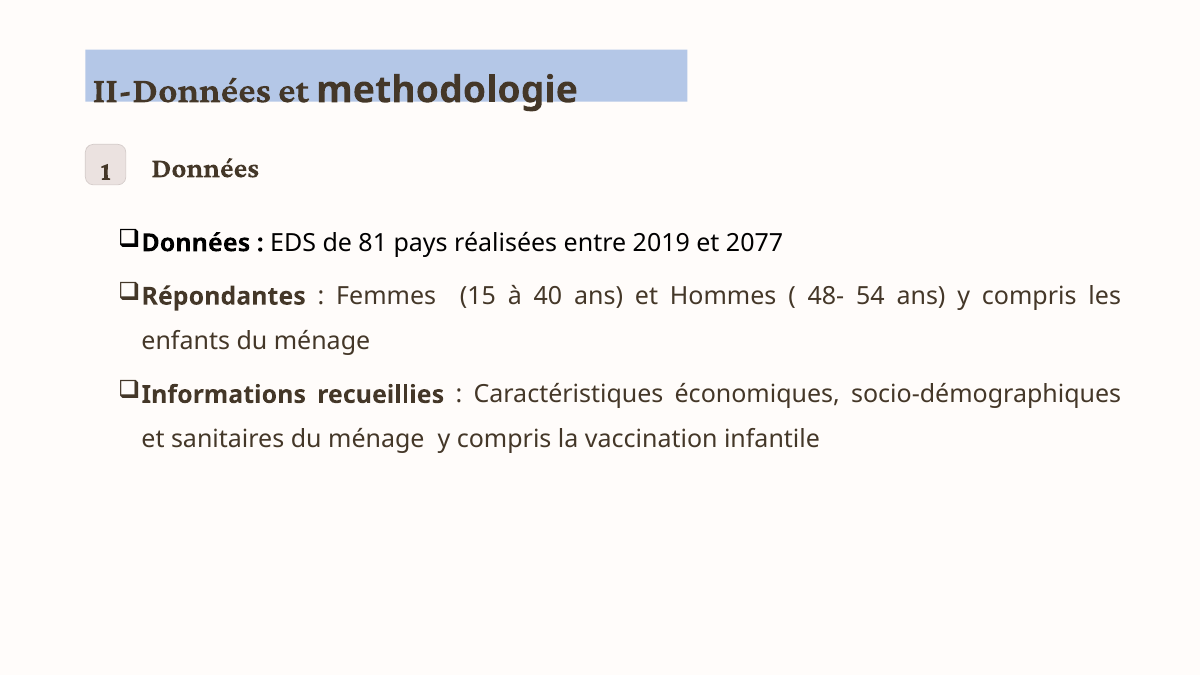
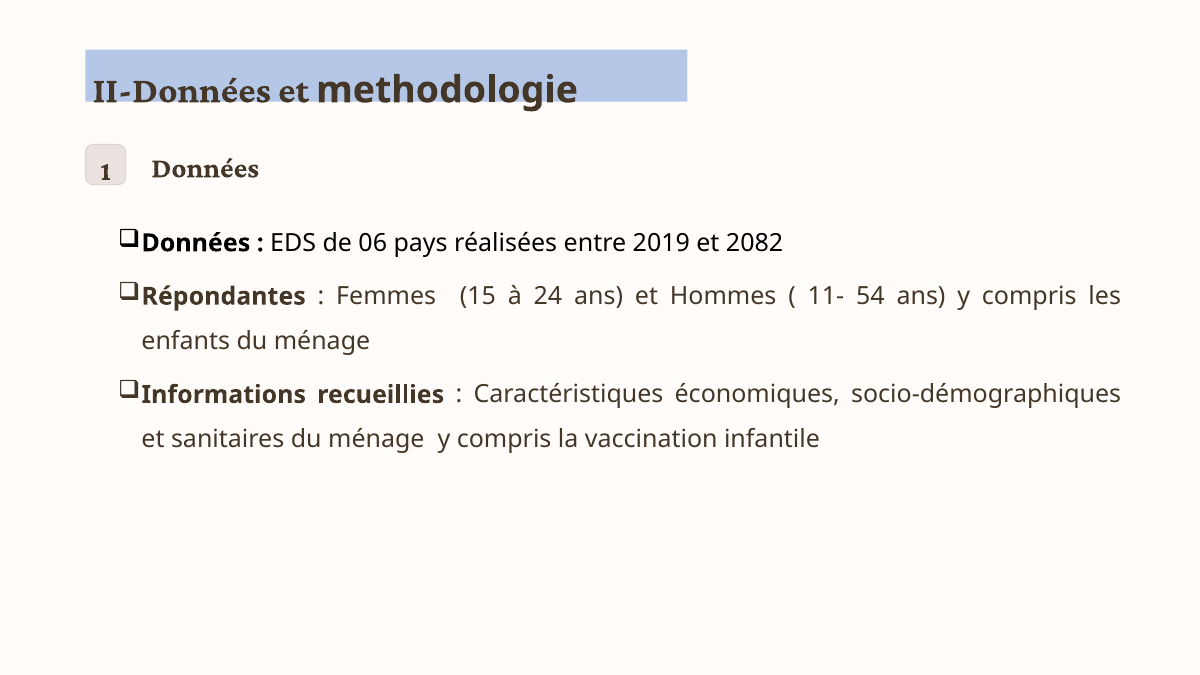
81: 81 -> 06
2077: 2077 -> 2082
40: 40 -> 24
48-: 48- -> 11-
